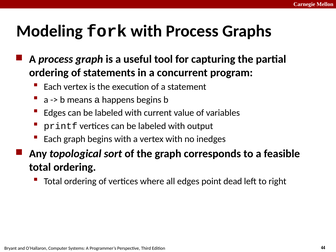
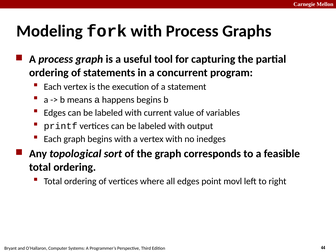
dead: dead -> movl
